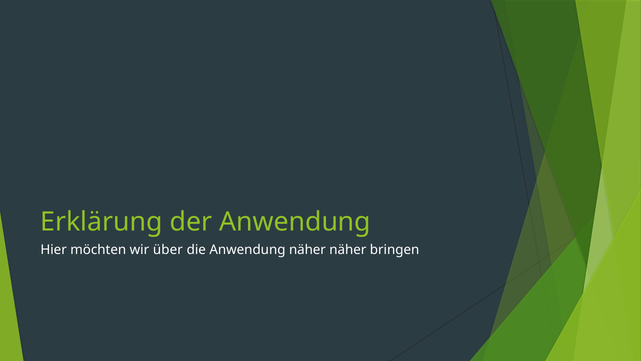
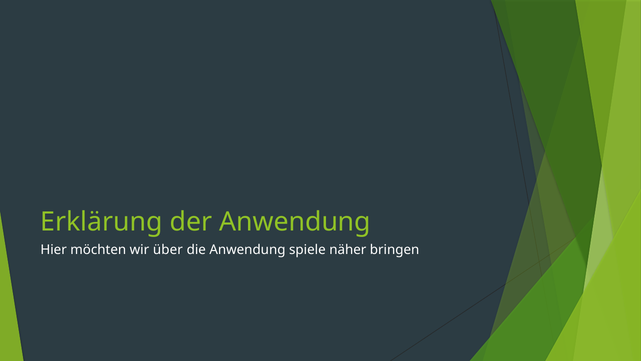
Anwendung näher: näher -> spiele
